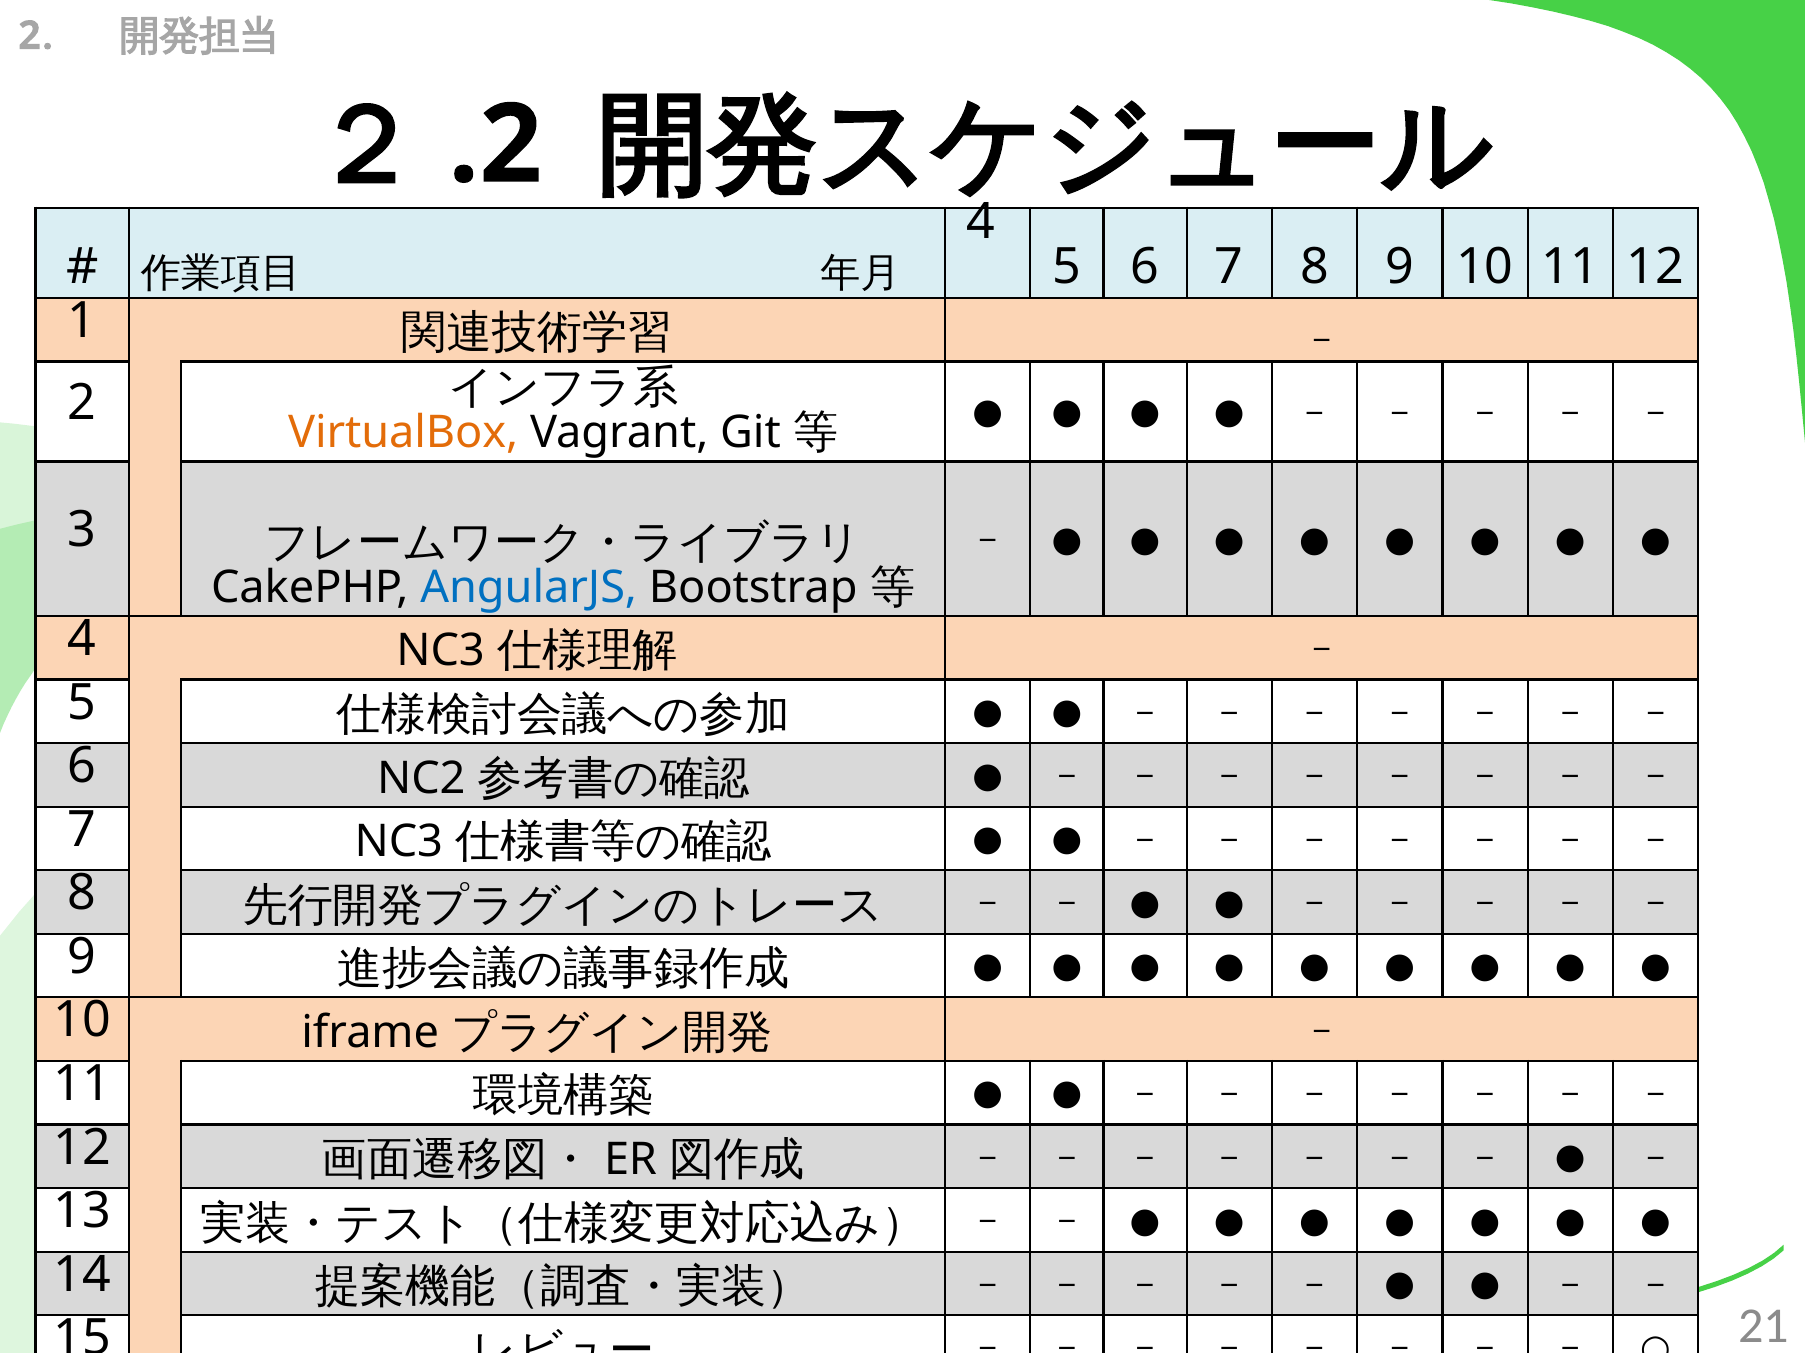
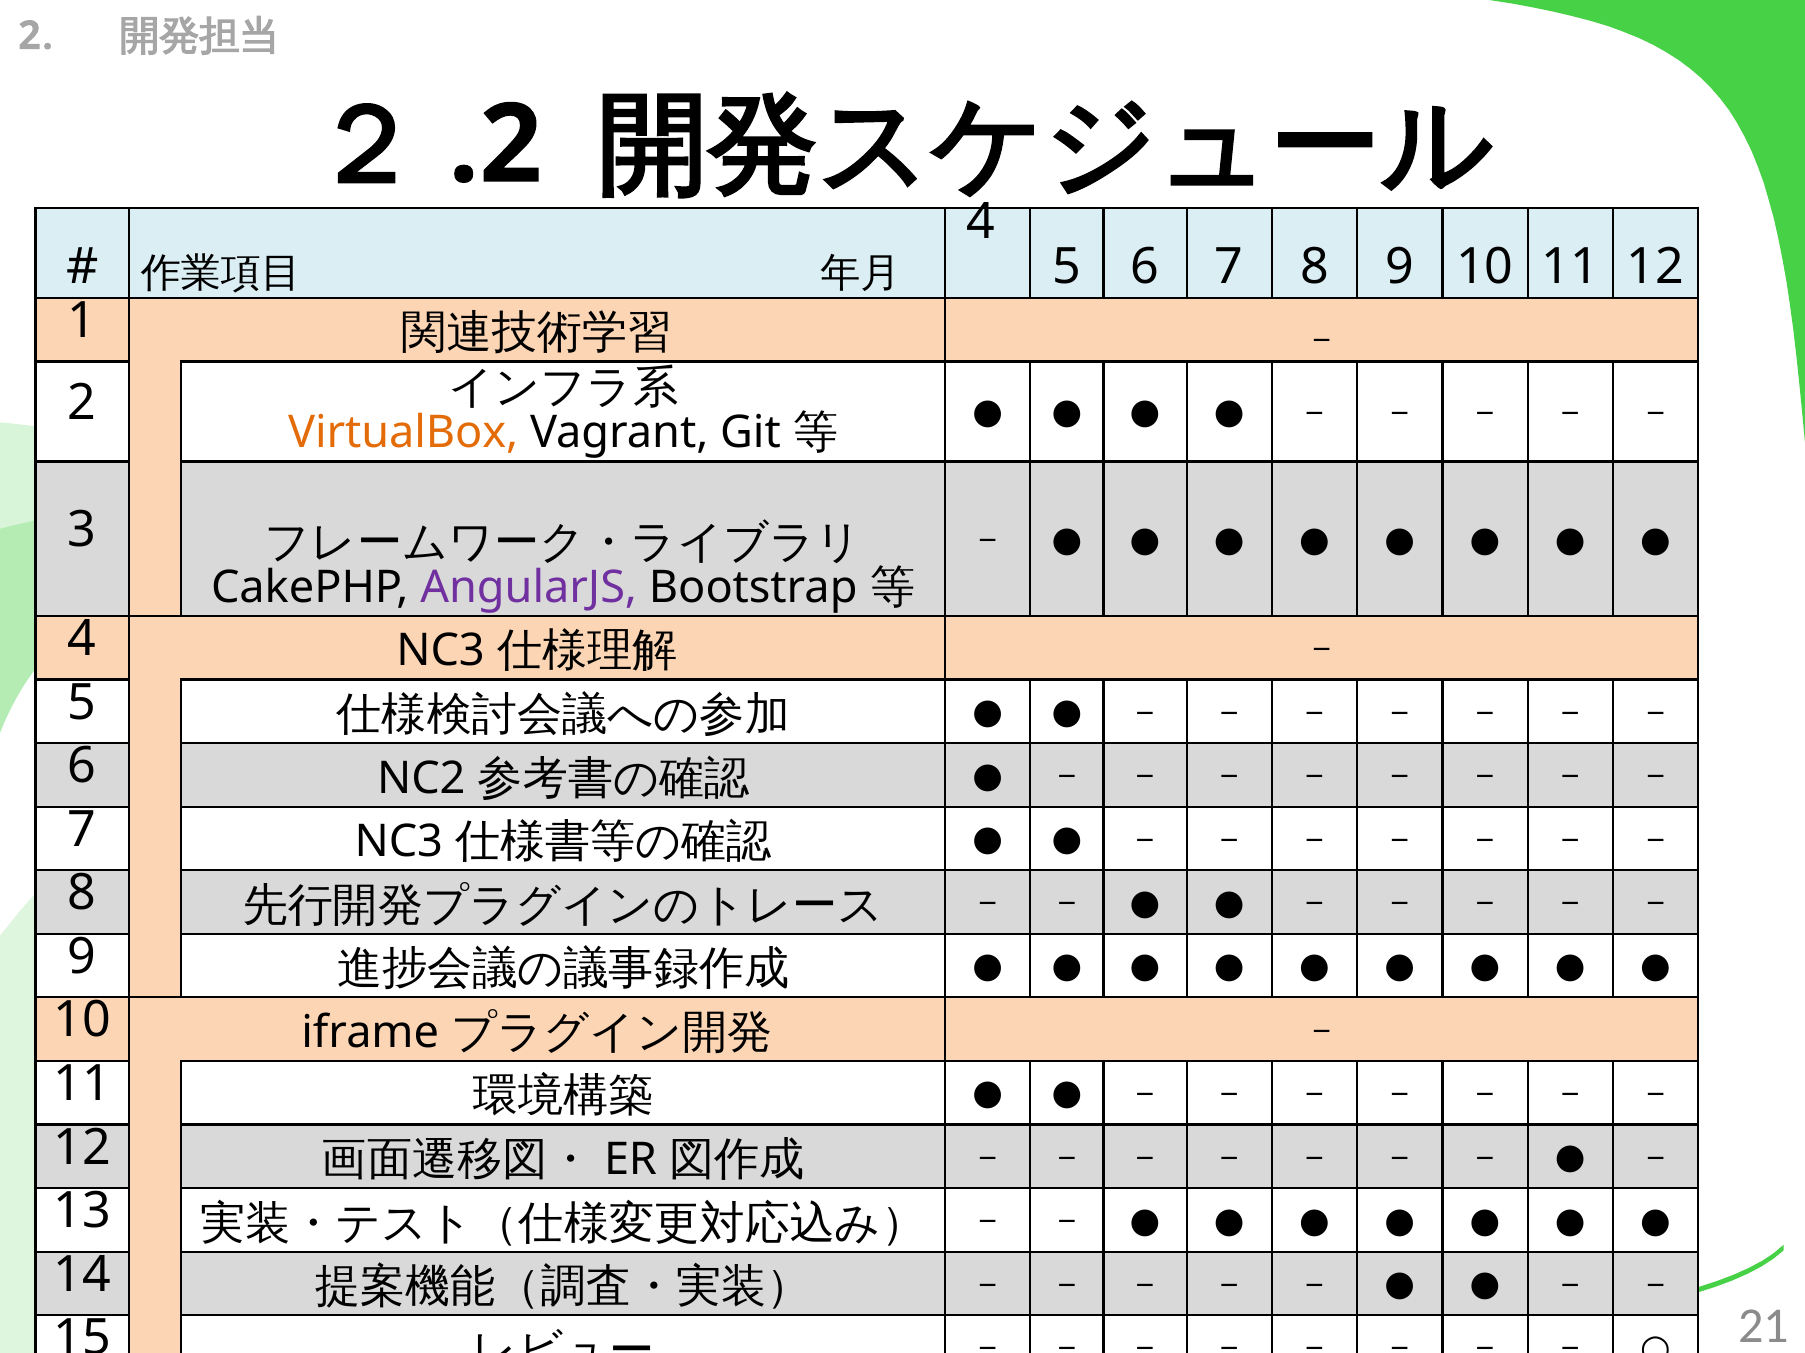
AngularJS colour: blue -> purple
